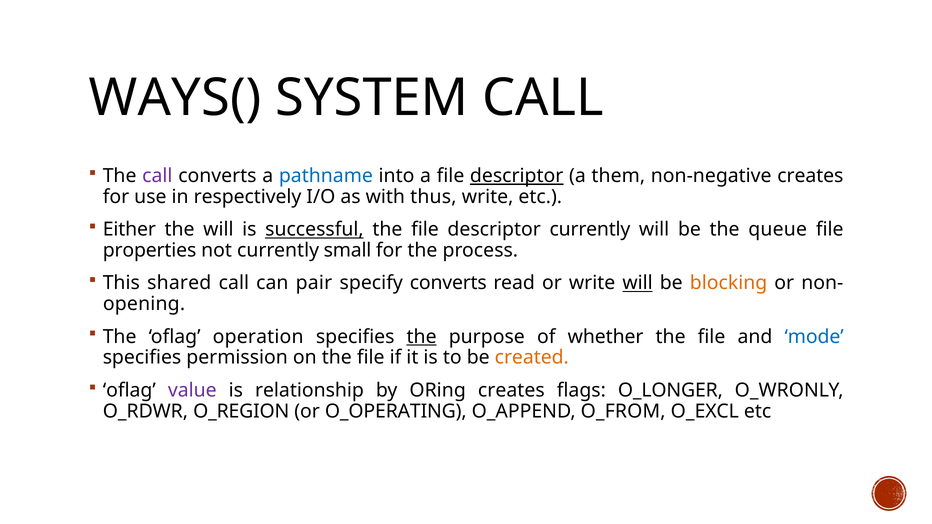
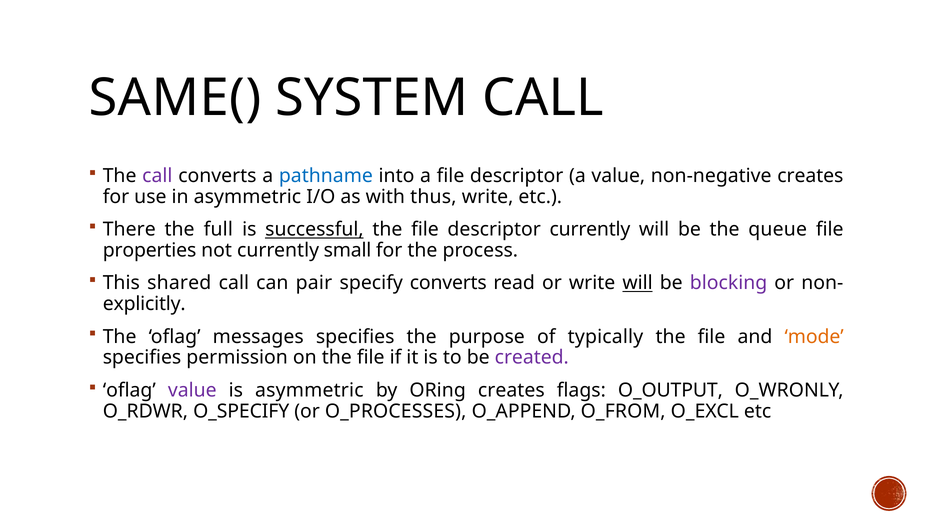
WAYS(: WAYS( -> SAME(
descriptor at (517, 176) underline: present -> none
a them: them -> value
in respectively: respectively -> asymmetric
Either: Either -> There
the will: will -> full
blocking colour: orange -> purple
opening: opening -> explicitly
operation: operation -> messages
the at (422, 337) underline: present -> none
whether: whether -> typically
mode colour: blue -> orange
created colour: orange -> purple
is relationship: relationship -> asymmetric
O_LONGER: O_LONGER -> O_OUTPUT
O_REGION: O_REGION -> O_SPECIFY
O_OPERATING: O_OPERATING -> O_PROCESSES
